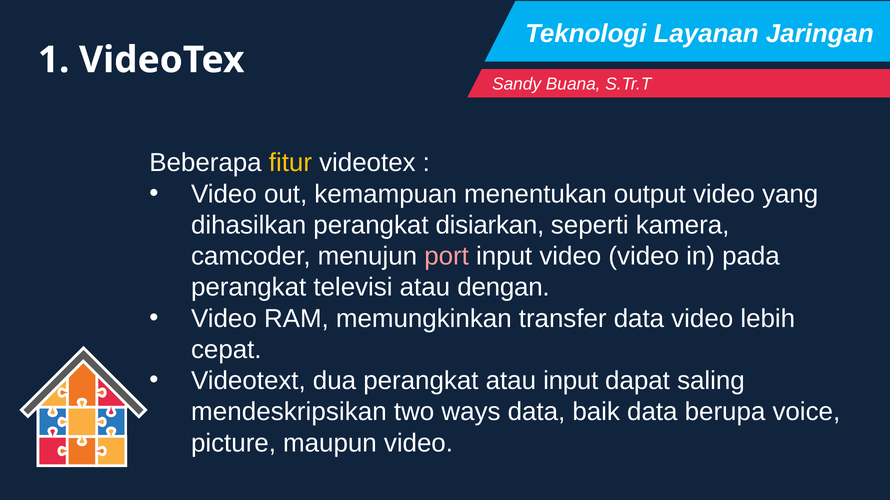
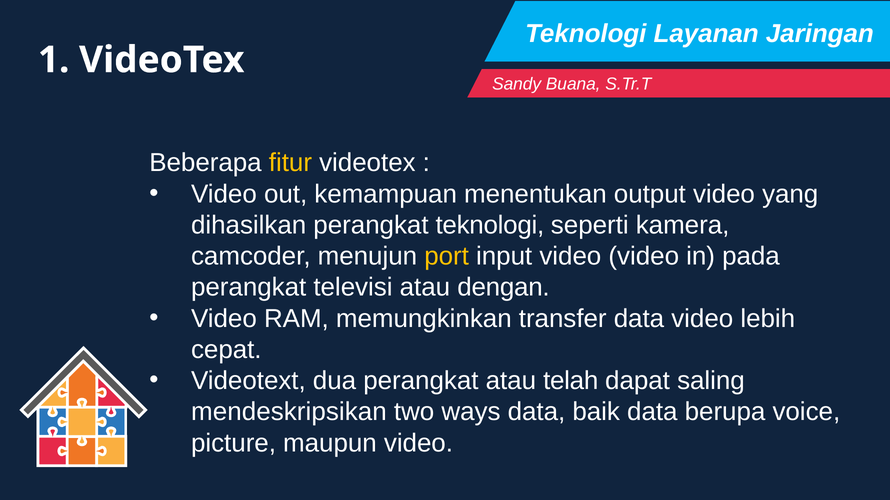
perangkat disiarkan: disiarkan -> teknologi
port colour: pink -> yellow
atau input: input -> telah
